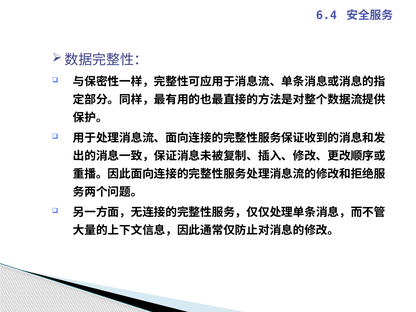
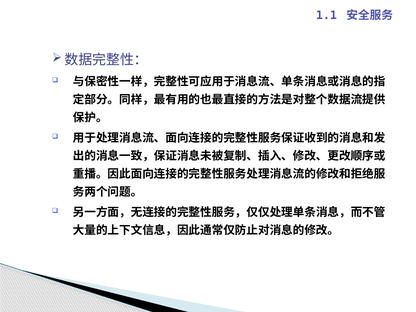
6.4: 6.4 -> 1.1
